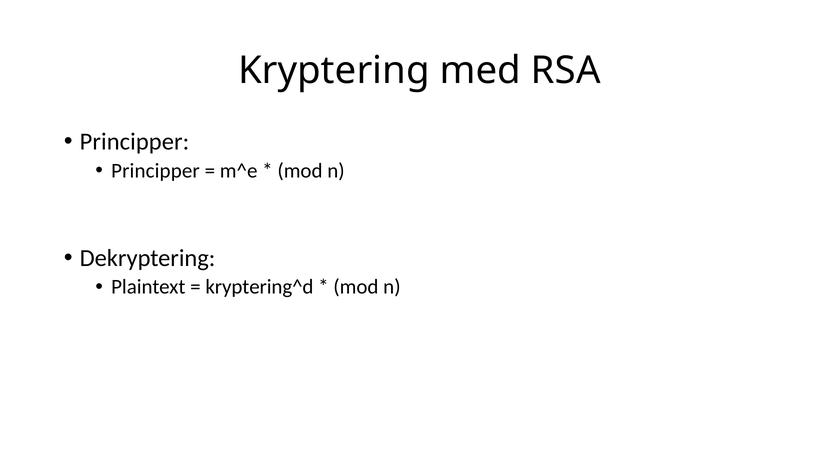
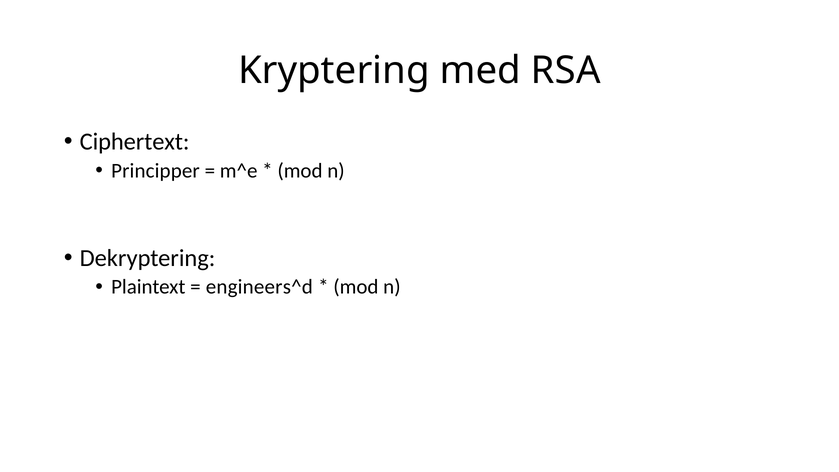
Principper at (134, 142): Principper -> Ciphertext
kryptering^d: kryptering^d -> engineers^d
